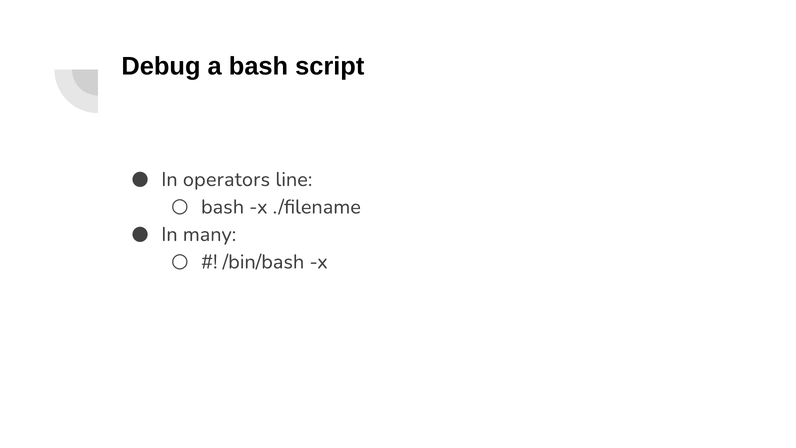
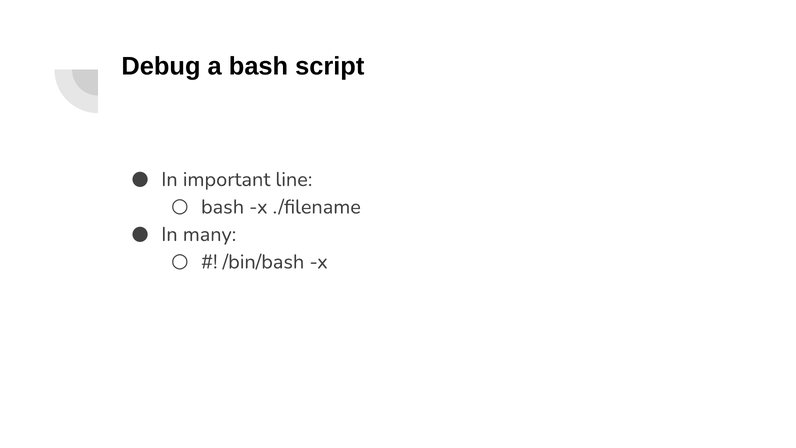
operators: operators -> important
